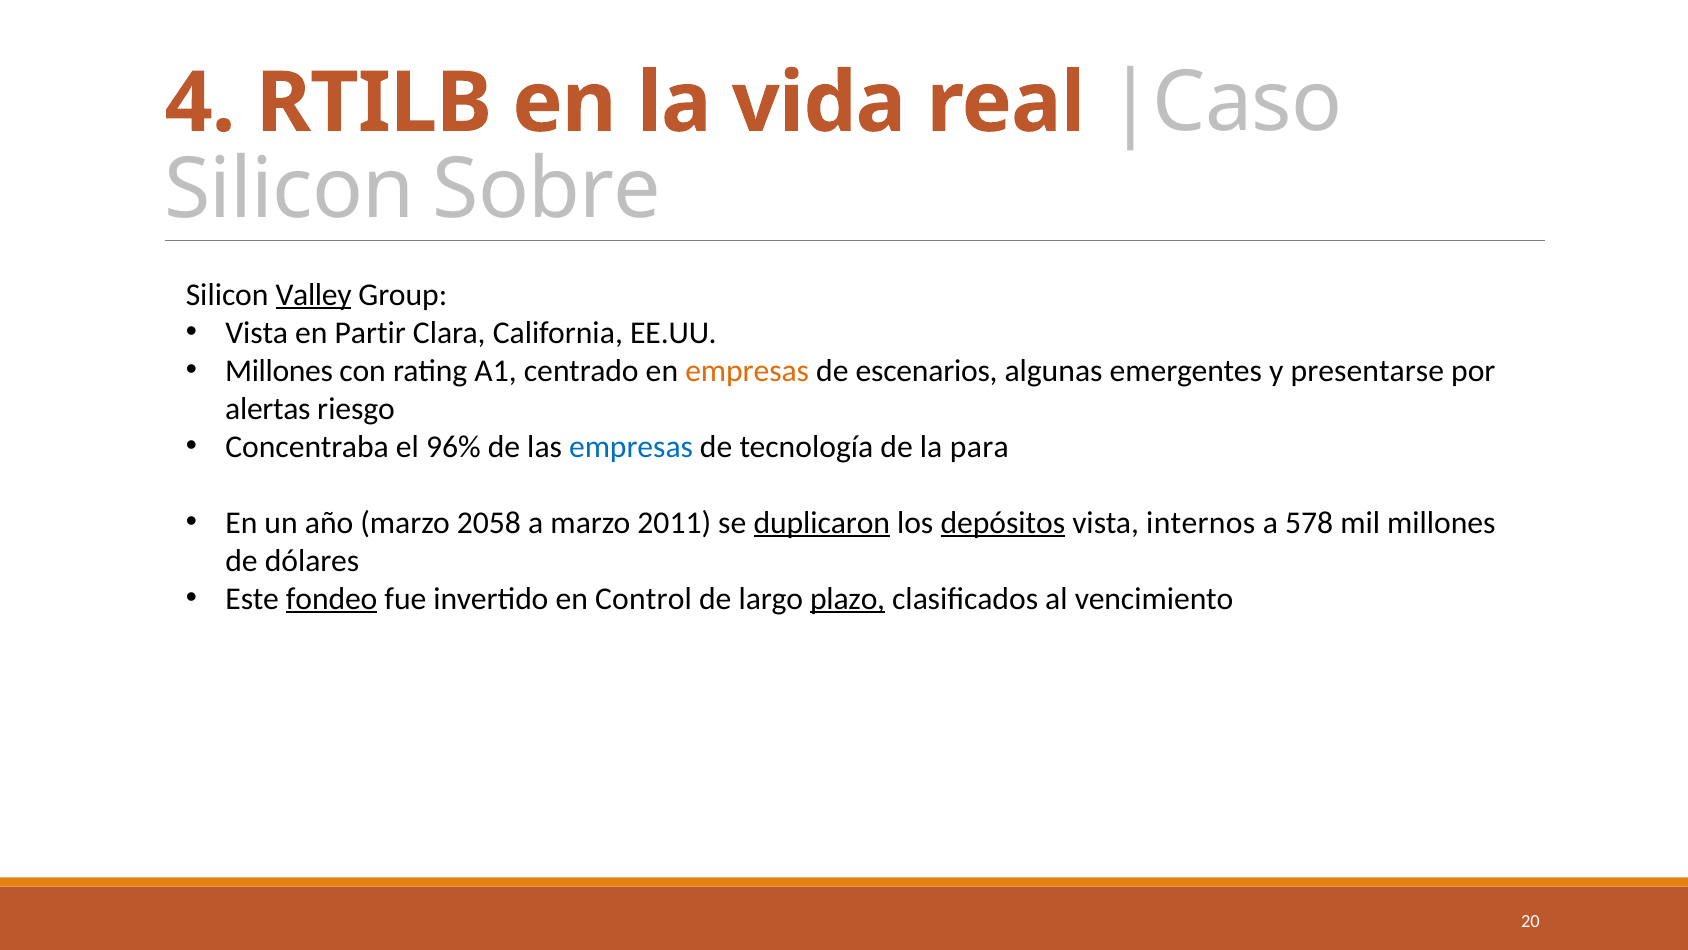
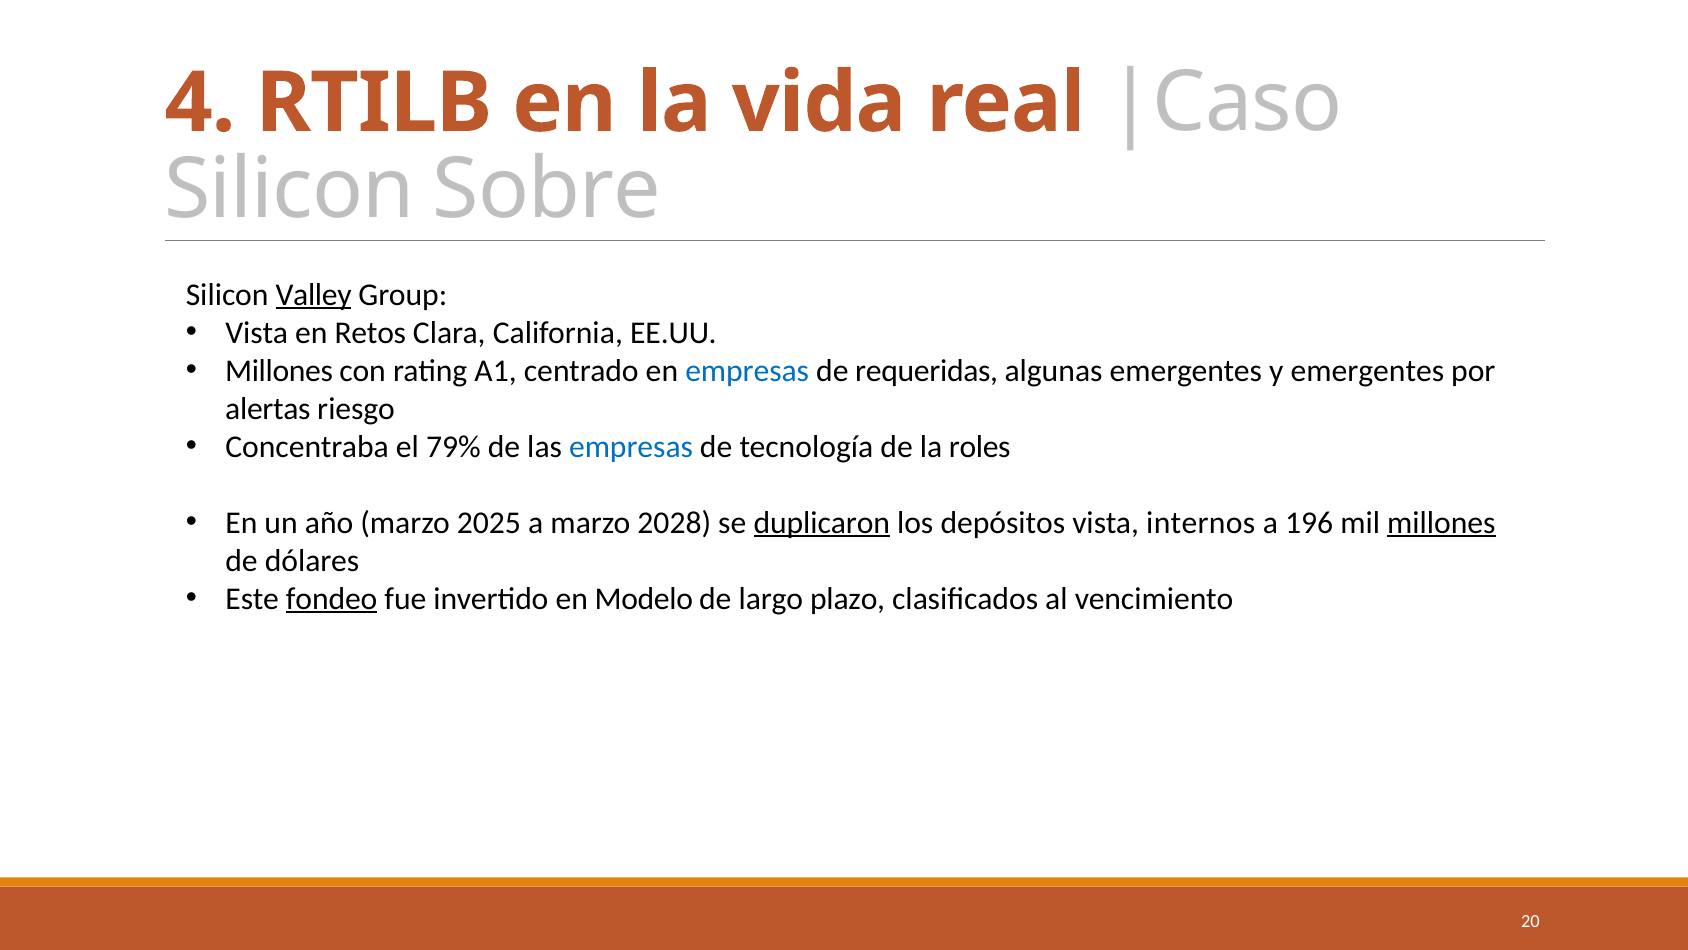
Partir: Partir -> Retos
empresas at (747, 370) colour: orange -> blue
escenarios: escenarios -> requeridas
y presentarse: presentarse -> emergentes
96%: 96% -> 79%
para: para -> roles
2058: 2058 -> 2025
2011: 2011 -> 2028
depósitos underline: present -> none
578: 578 -> 196
millones at (1441, 522) underline: none -> present
Control: Control -> Modelo
plazo underline: present -> none
